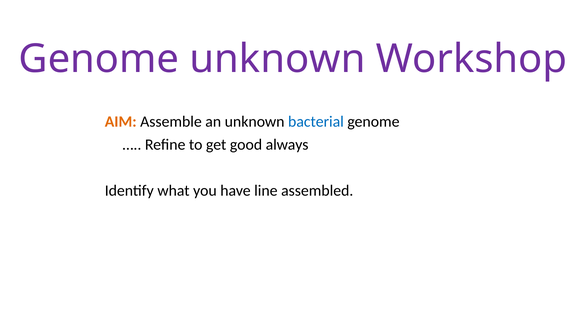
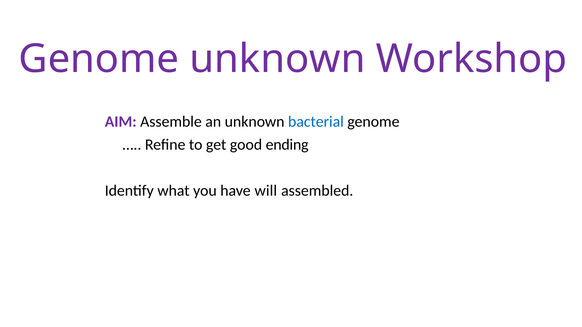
AIM colour: orange -> purple
always: always -> ending
line: line -> will
